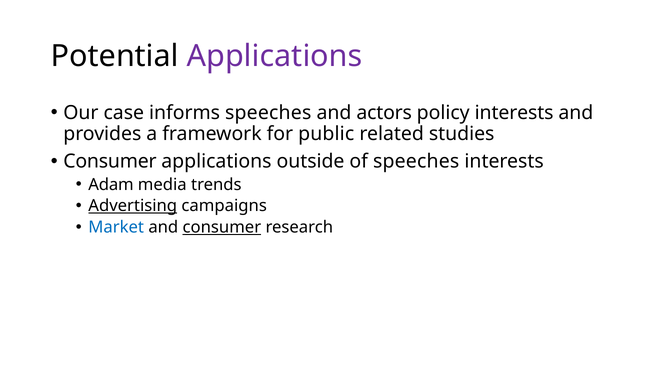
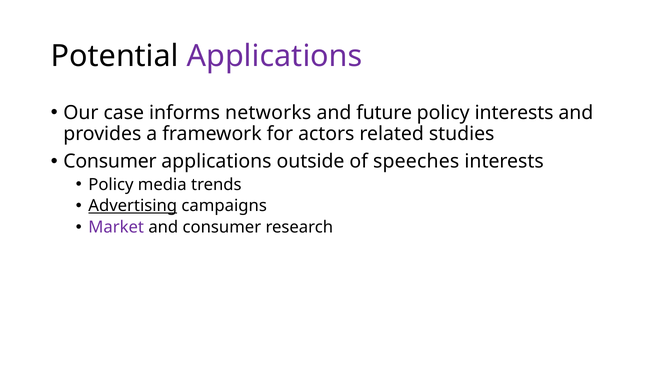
informs speeches: speeches -> networks
actors: actors -> future
public: public -> actors
Adam at (111, 185): Adam -> Policy
Market colour: blue -> purple
consumer at (222, 228) underline: present -> none
